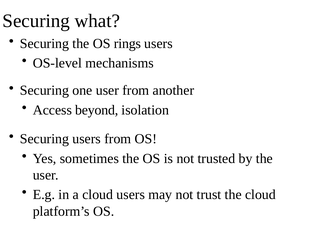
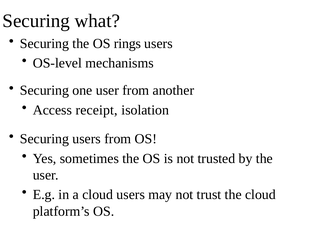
beyond: beyond -> receipt
